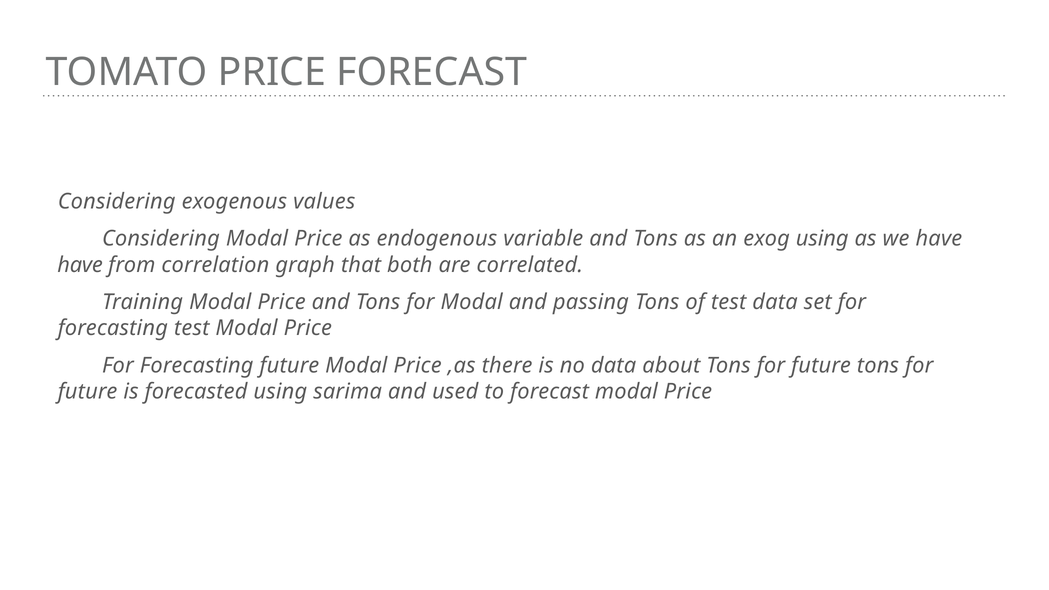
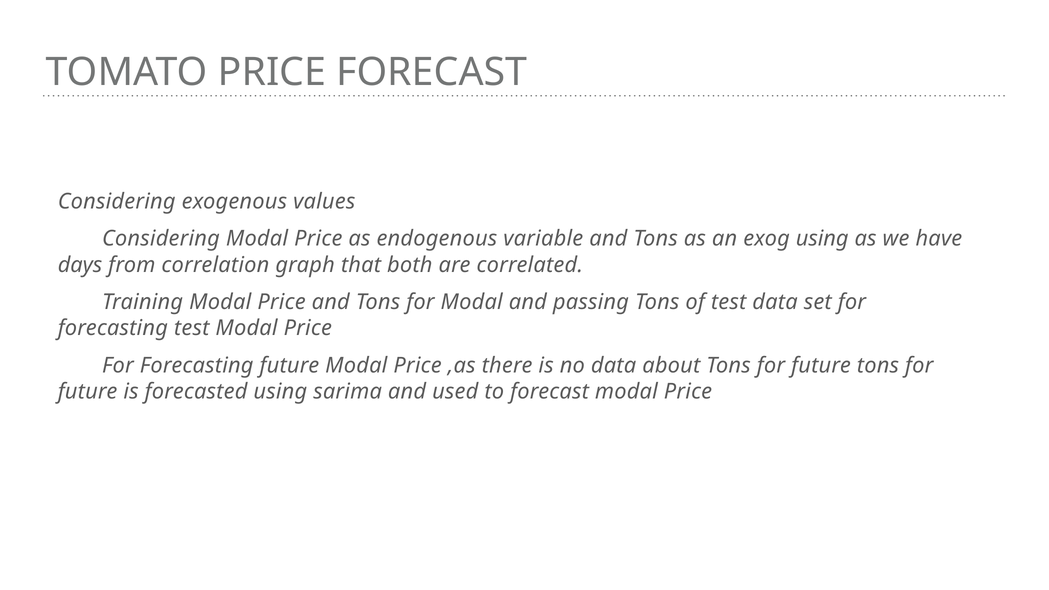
have at (80, 265): have -> days
